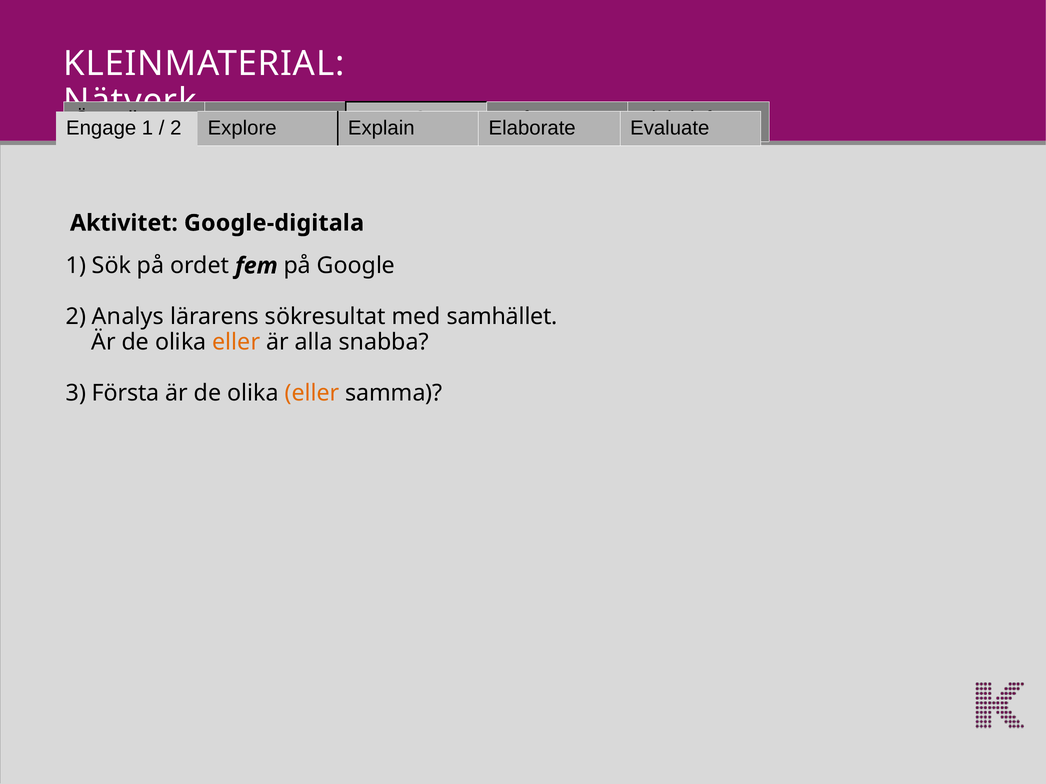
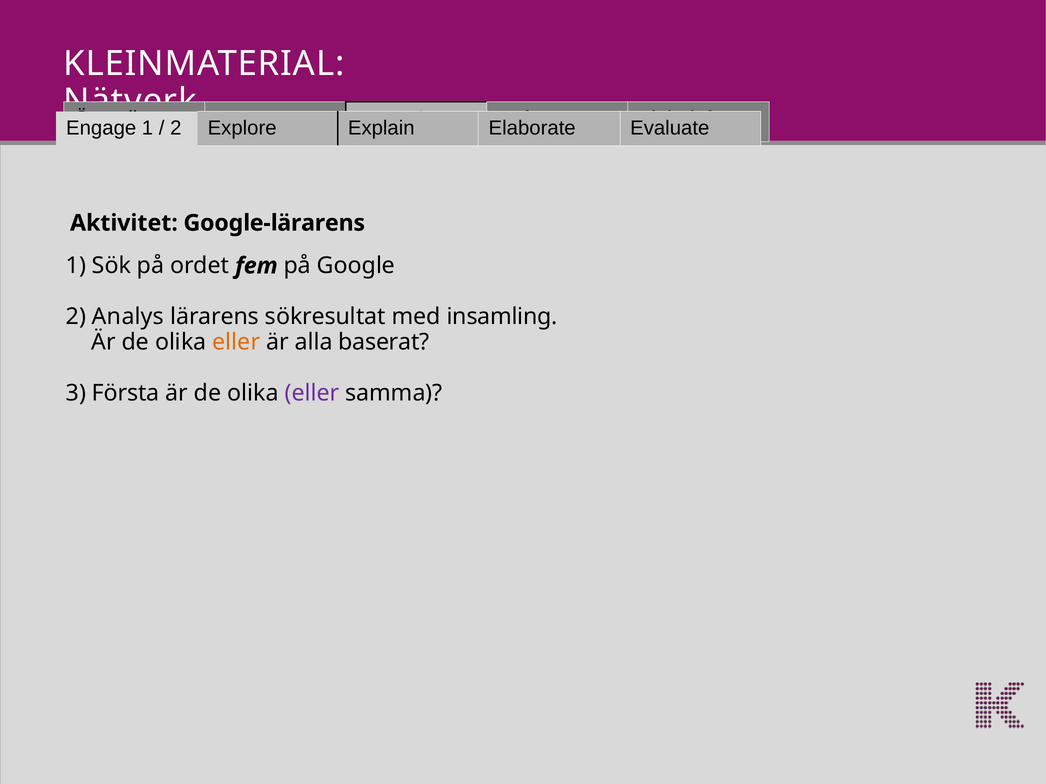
Google-digitala: Google-digitala -> Google-lärarens
samhället: samhället -> insamling
snabba: snabba -> baserat
eller at (312, 393) colour: orange -> purple
